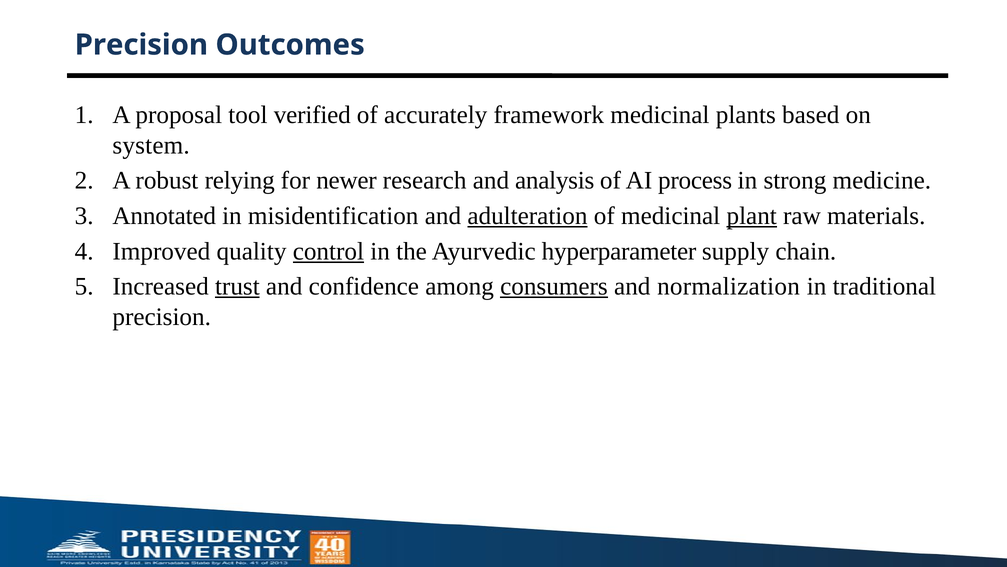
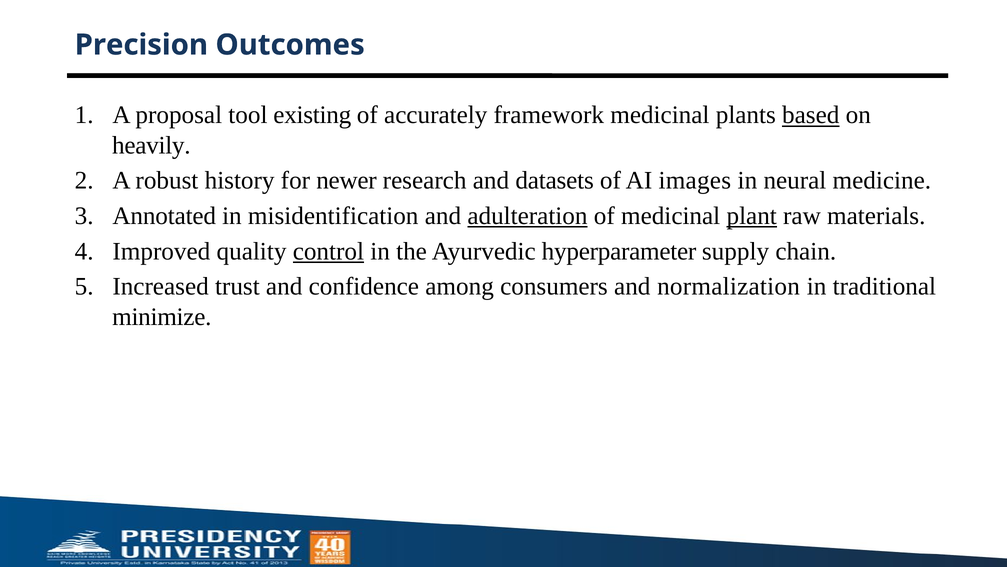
verified: verified -> existing
based underline: none -> present
system: system -> heavily
relying: relying -> history
analysis: analysis -> datasets
process: process -> images
strong: strong -> neural
trust underline: present -> none
consumers underline: present -> none
precision at (162, 316): precision -> minimize
